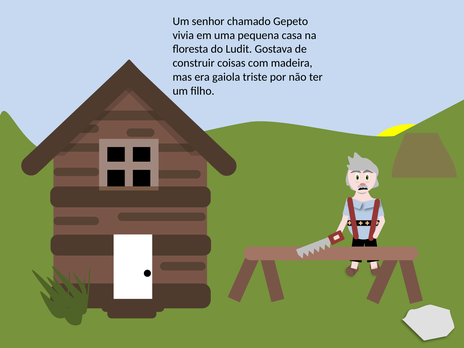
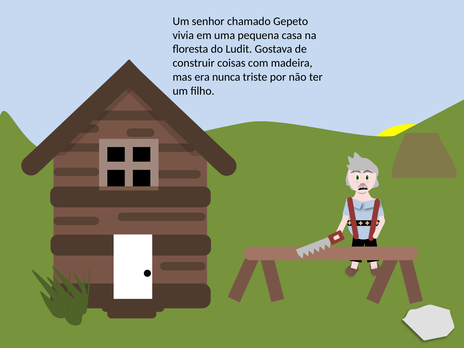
gaiola: gaiola -> nunca
